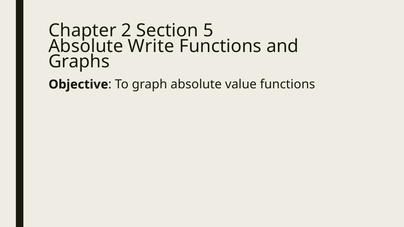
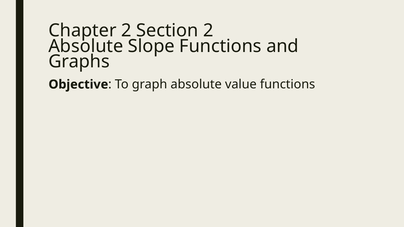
Section 5: 5 -> 2
Write: Write -> Slope
